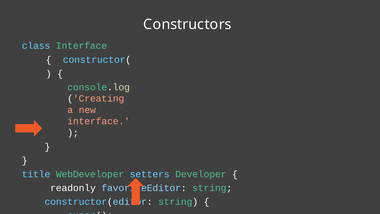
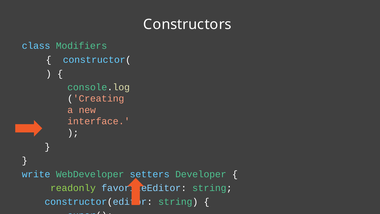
class Interface: Interface -> Modifiers
title: title -> write
readonly colour: white -> light green
